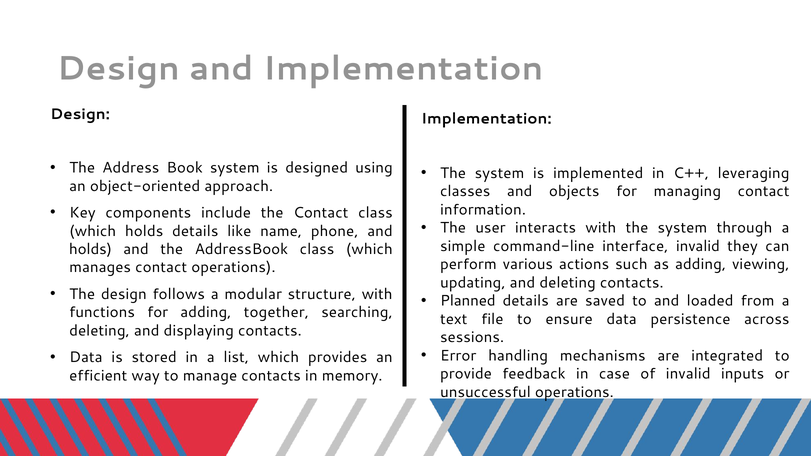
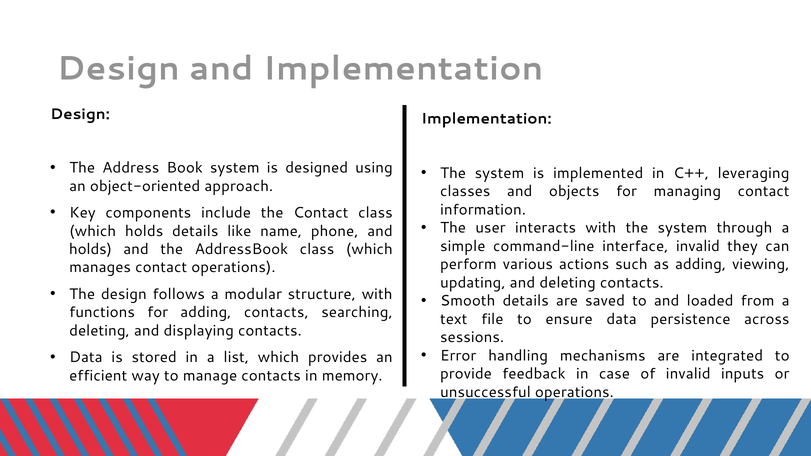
Planned: Planned -> Smooth
adding together: together -> contacts
